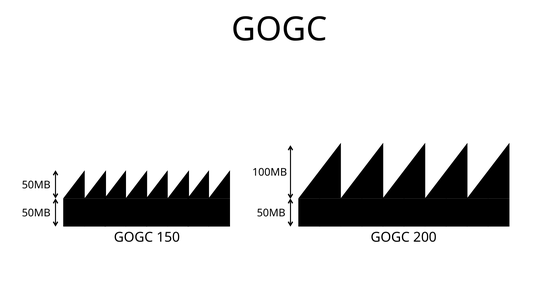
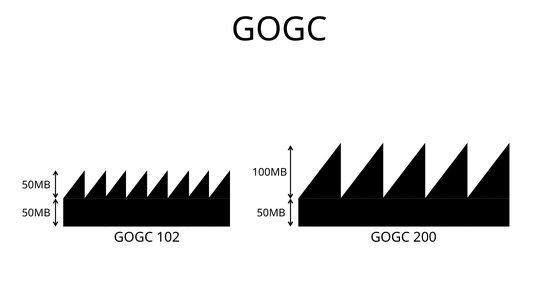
150: 150 -> 102
